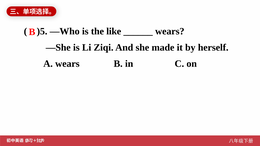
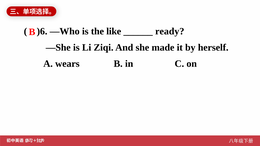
)5: )5 -> )6
wears at (170, 31): wears -> ready
